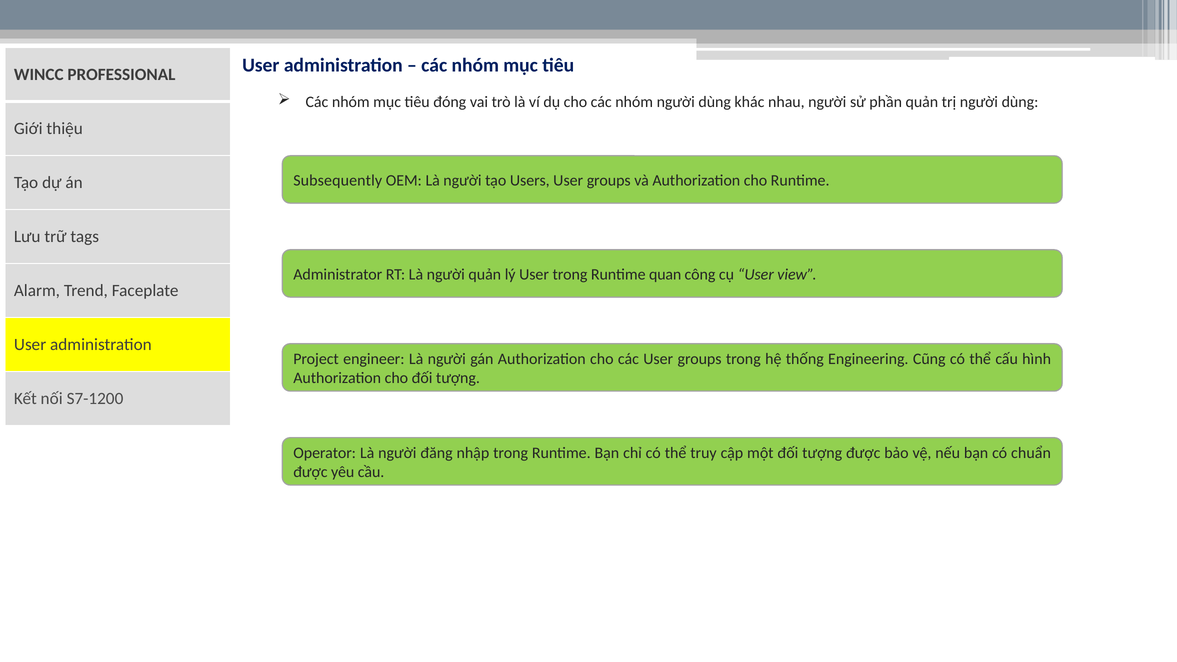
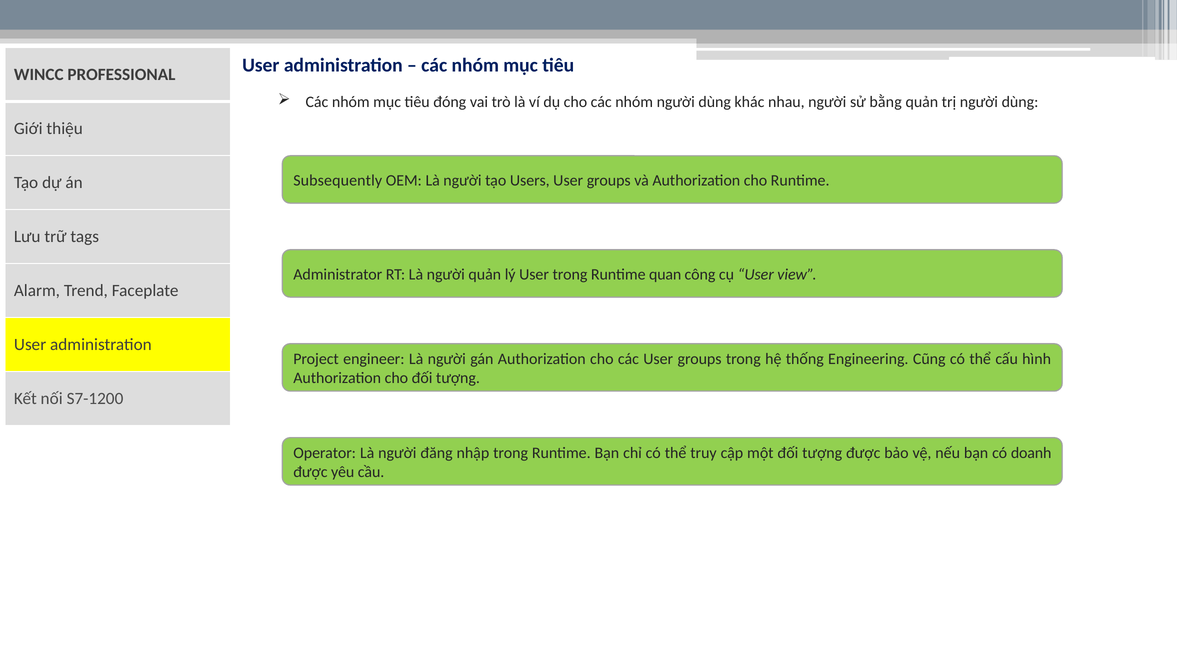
phần: phần -> bằng
chuẩn: chuẩn -> doanh
